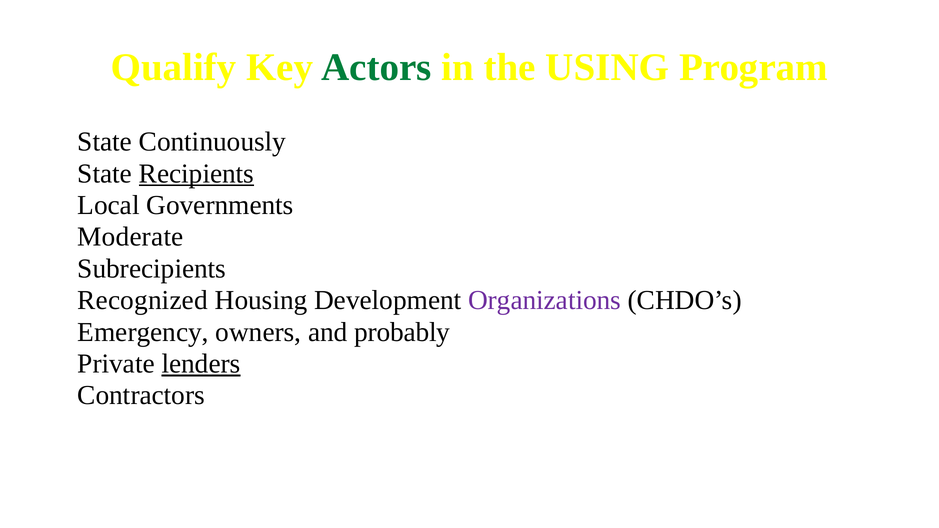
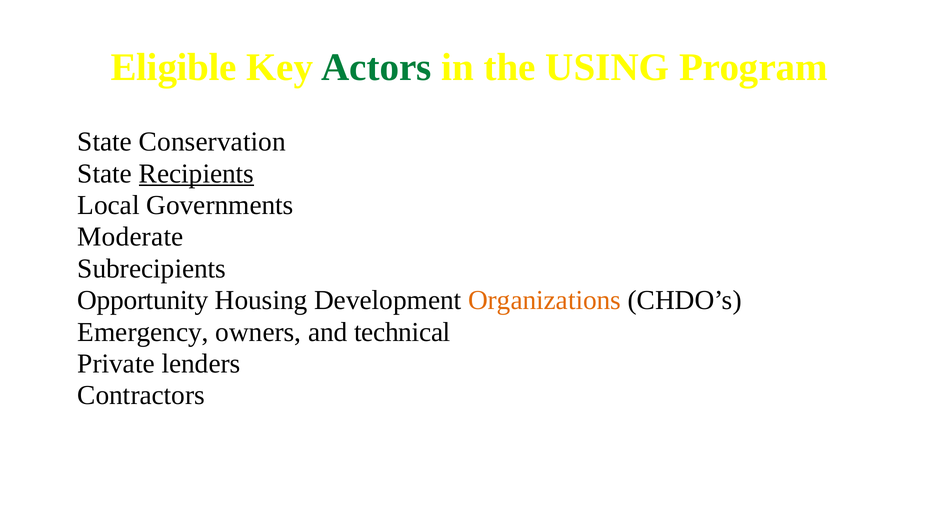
Qualify: Qualify -> Eligible
Continuously: Continuously -> Conservation
Recognized: Recognized -> Opportunity
Organizations colour: purple -> orange
probably: probably -> technical
lenders underline: present -> none
